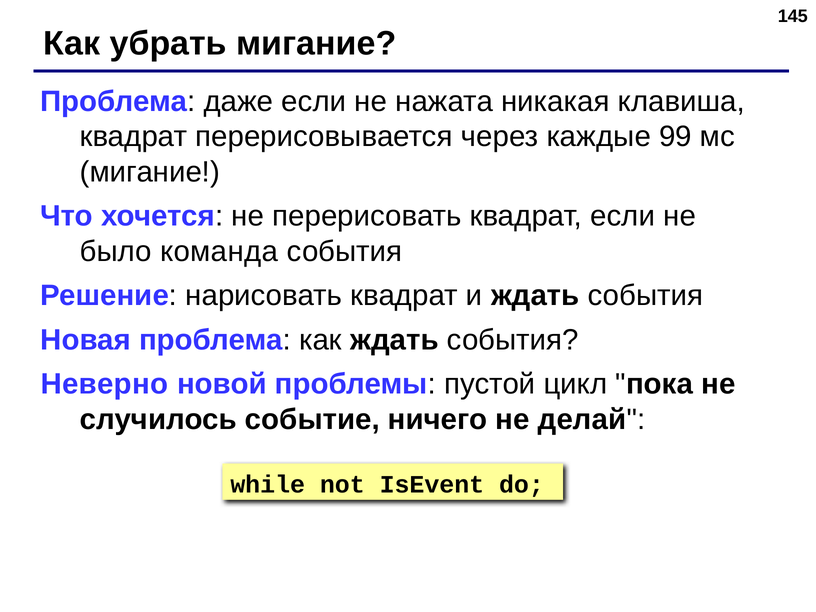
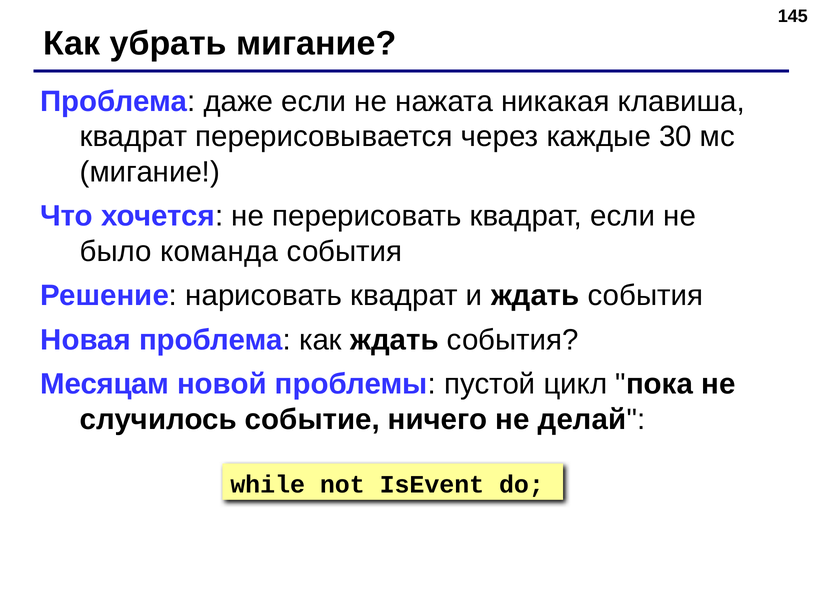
99: 99 -> 30
Неверно: Неверно -> Месяцам
